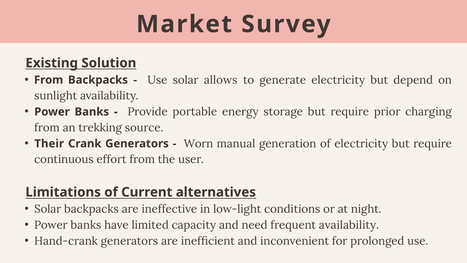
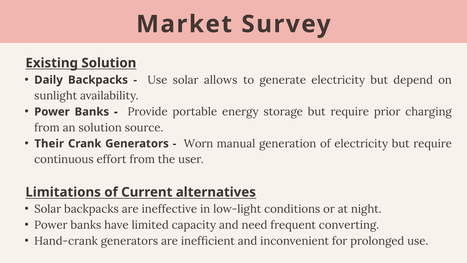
From at (49, 80): From -> Daily
an trekking: trekking -> solution
frequent availability: availability -> converting
